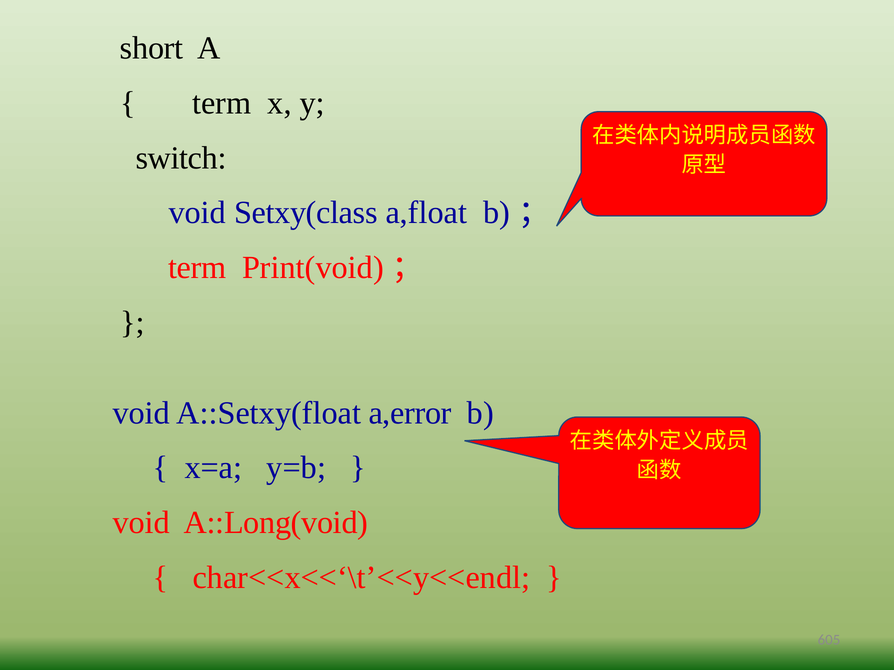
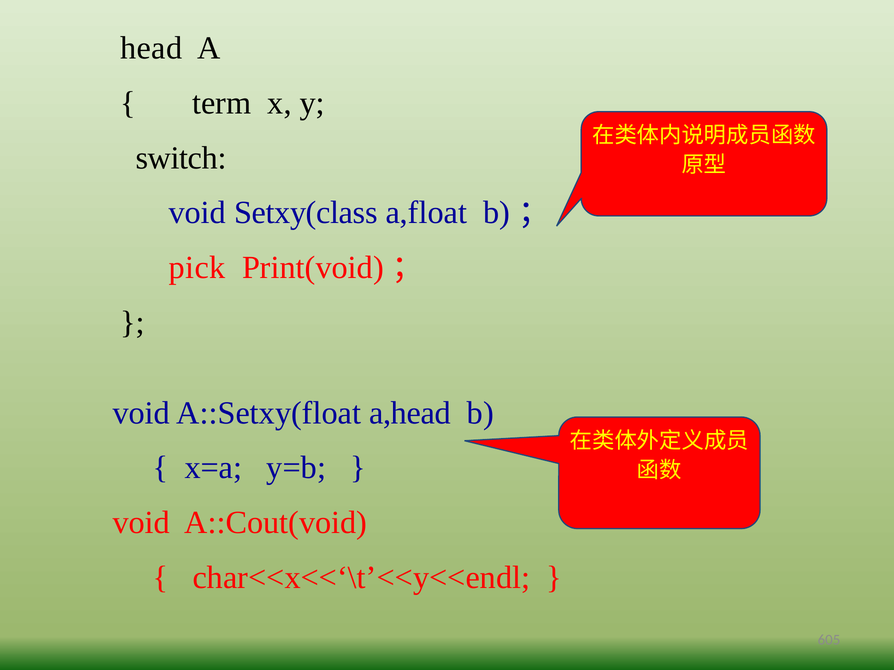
short: short -> head
term at (197, 268): term -> pick
a,error: a,error -> a,head
A::Long(void: A::Long(void -> A::Cout(void
